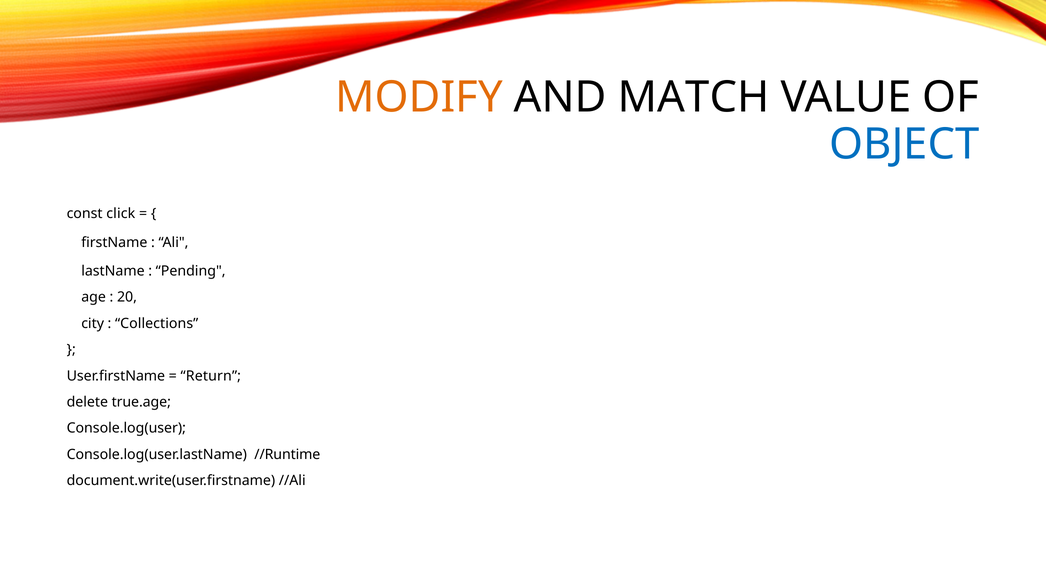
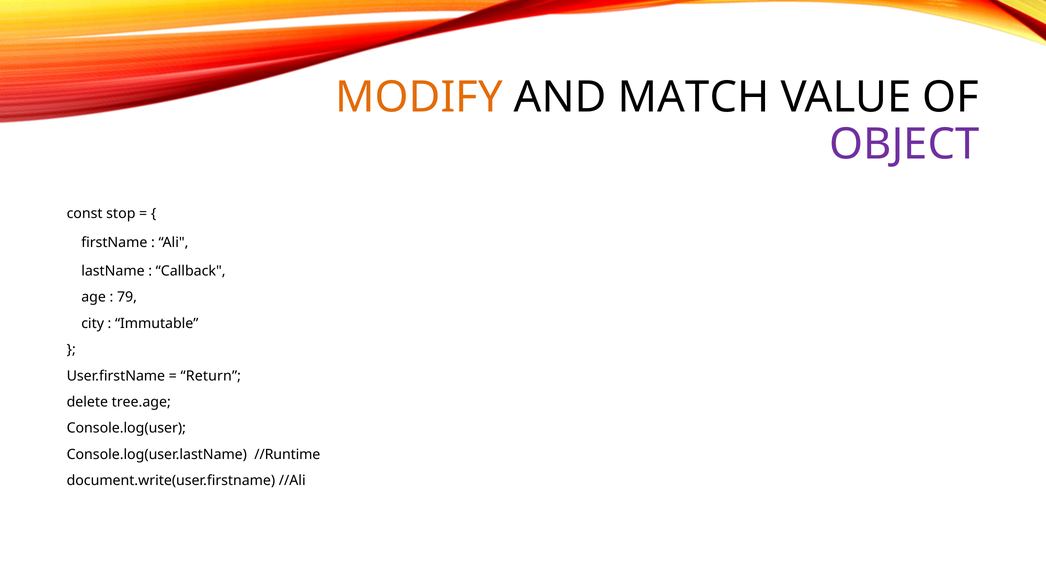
OBJECT colour: blue -> purple
click: click -> stop
Pending: Pending -> Callback
20: 20 -> 79
Collections: Collections -> Immutable
true.age: true.age -> tree.age
